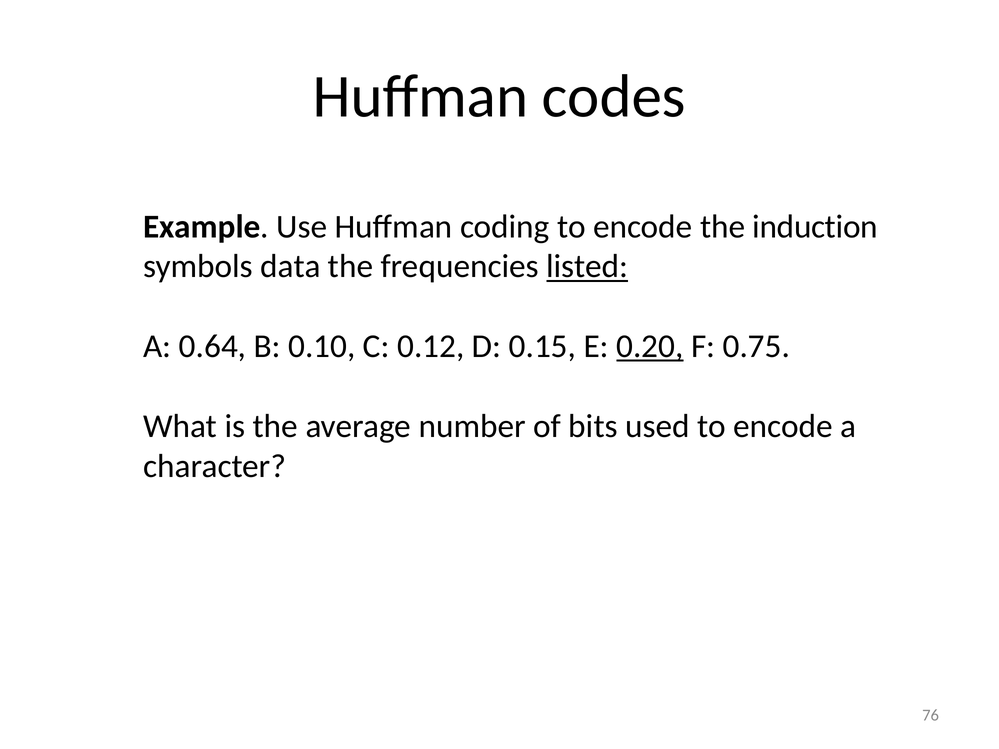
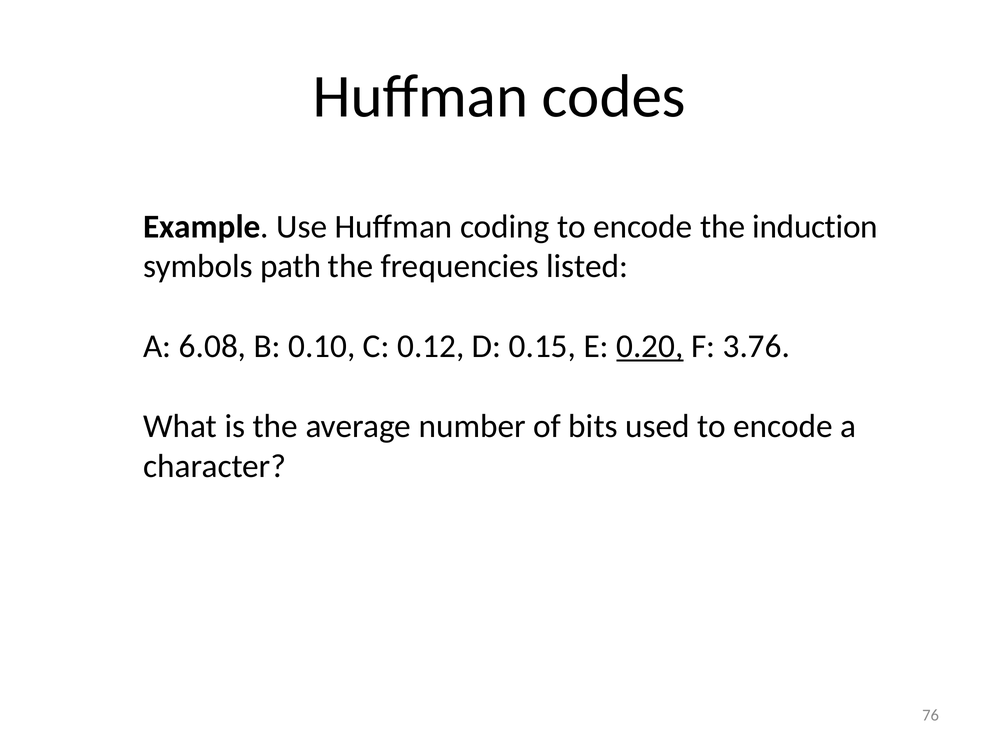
data: data -> path
listed underline: present -> none
0.64: 0.64 -> 6.08
0.75: 0.75 -> 3.76
